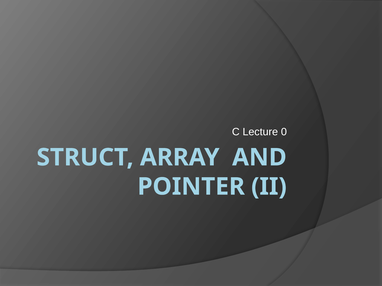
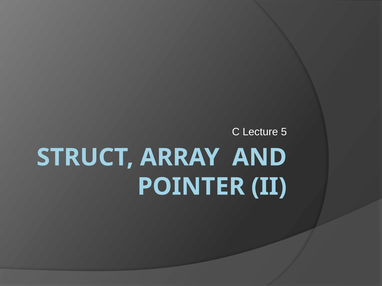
0: 0 -> 5
